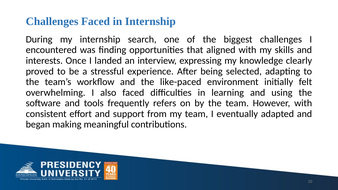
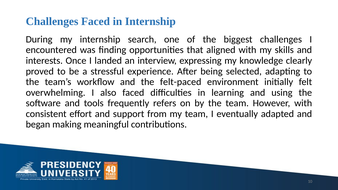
like-paced: like-paced -> felt-paced
